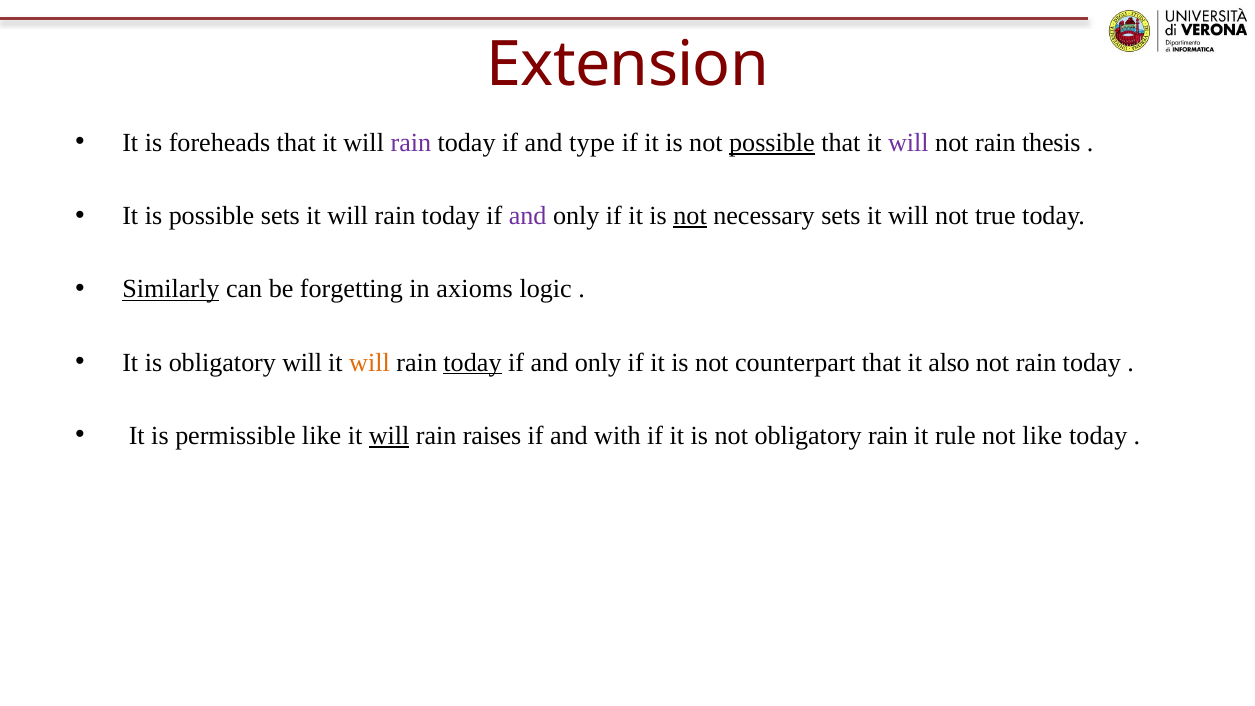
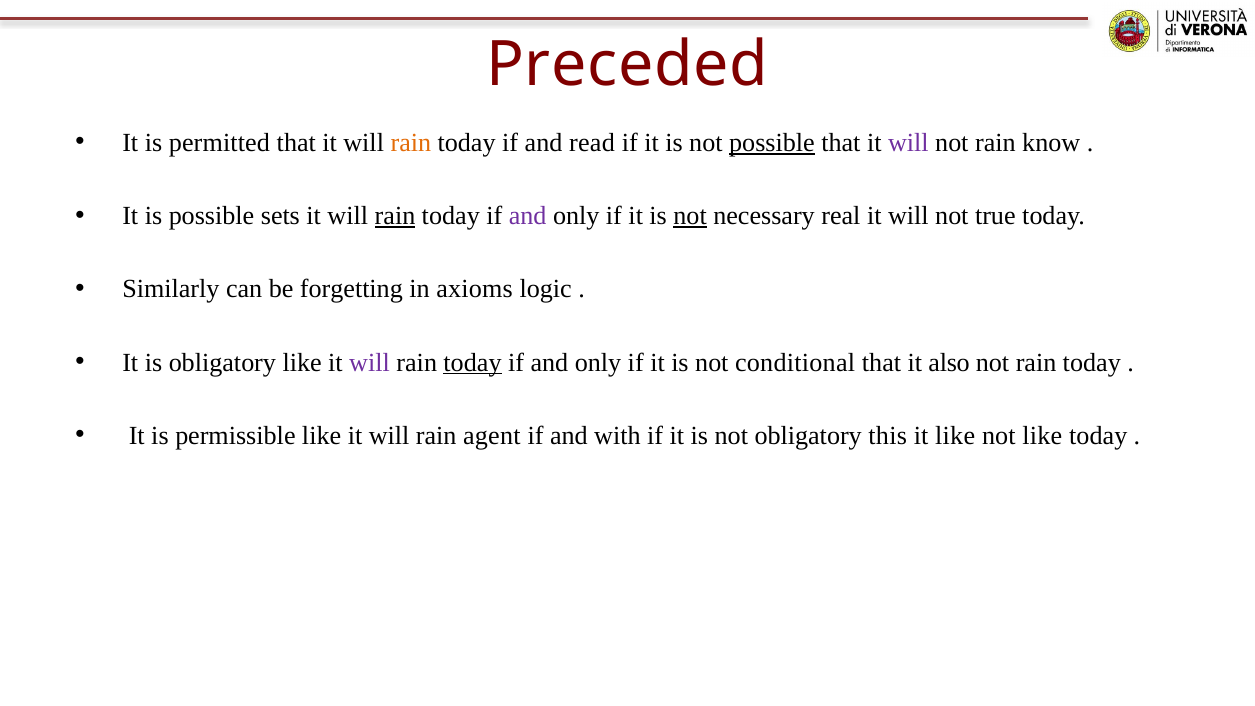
Extension: Extension -> Preceded
foreheads: foreheads -> permitted
rain at (411, 143) colour: purple -> orange
type: type -> read
thesis: thesis -> know
rain at (395, 216) underline: none -> present
necessary sets: sets -> real
Similarly underline: present -> none
obligatory will: will -> like
will at (370, 362) colour: orange -> purple
counterpart: counterpart -> conditional
will at (389, 436) underline: present -> none
raises: raises -> agent
obligatory rain: rain -> this
it rule: rule -> like
